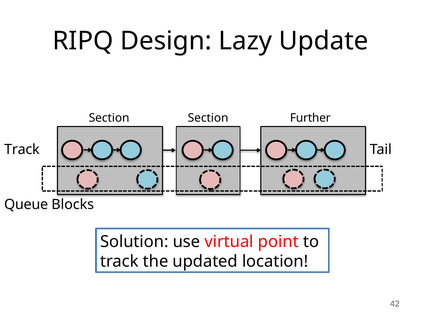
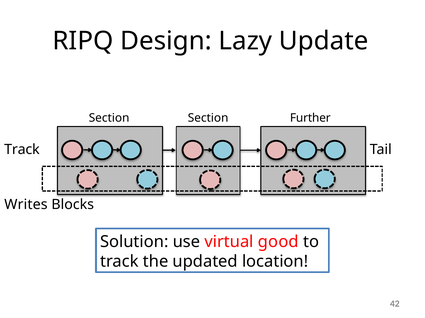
Queue: Queue -> Writes
point: point -> good
